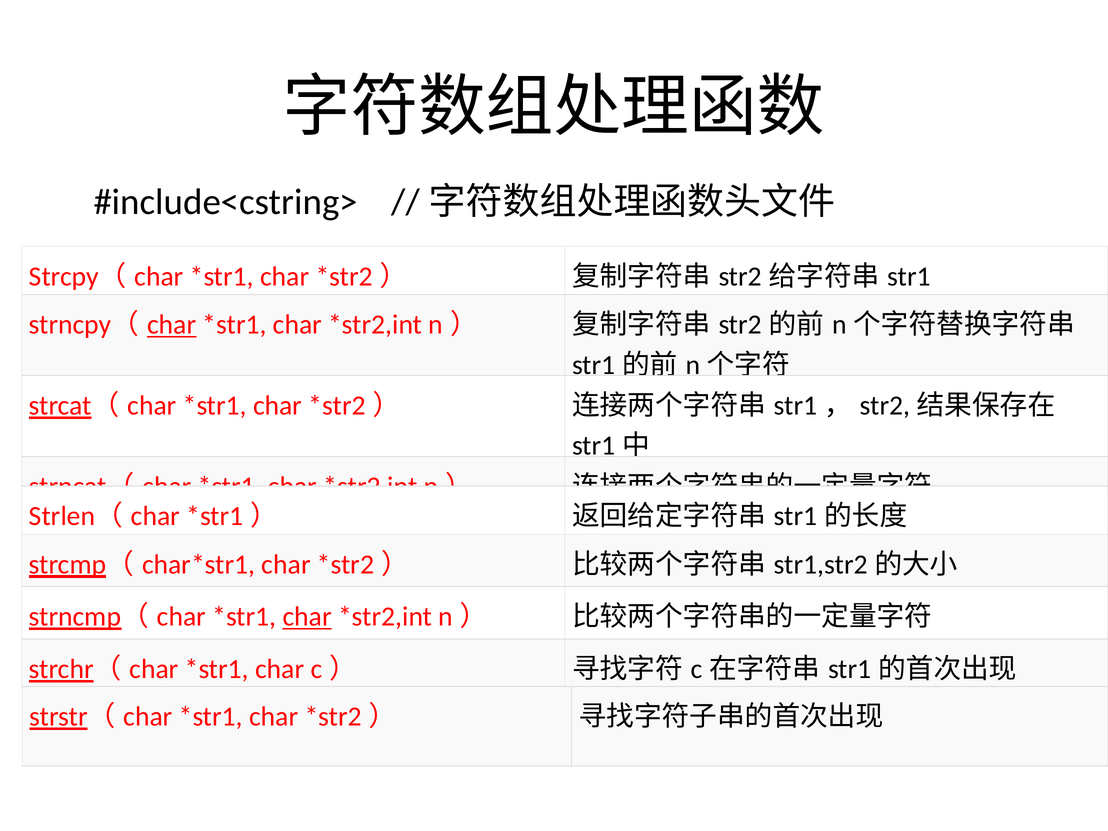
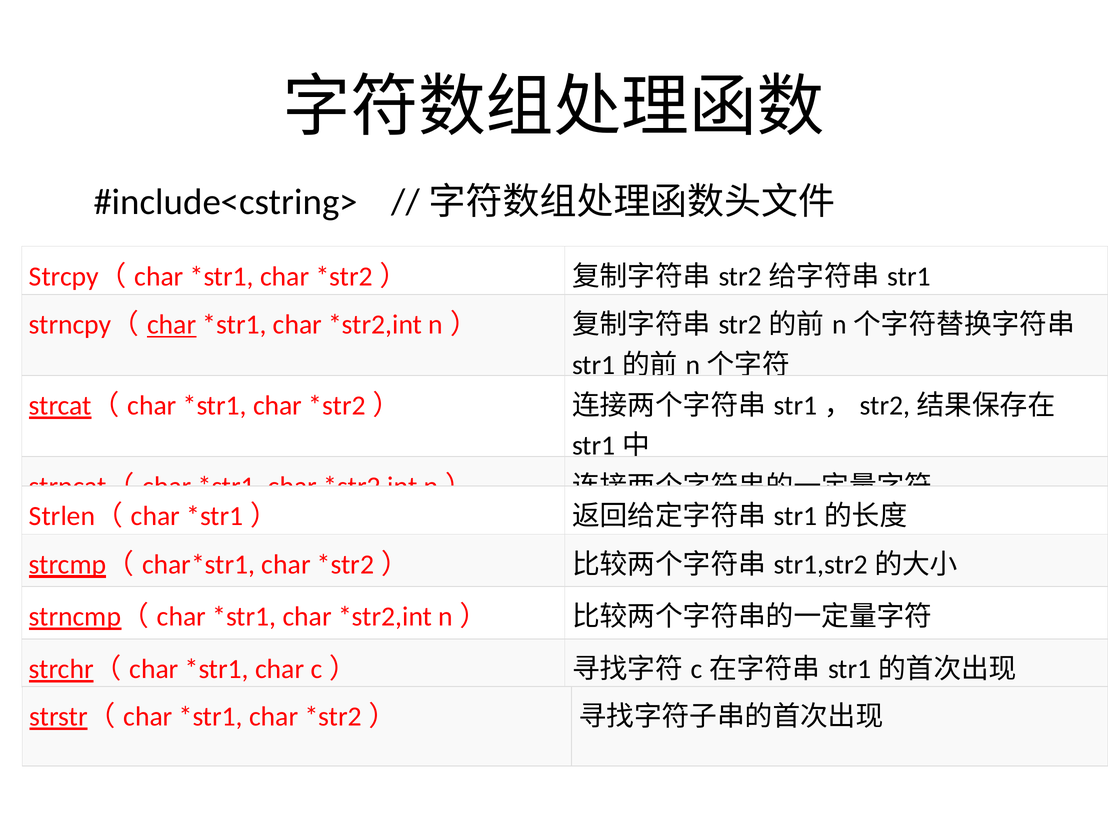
char at (307, 617) underline: present -> none
